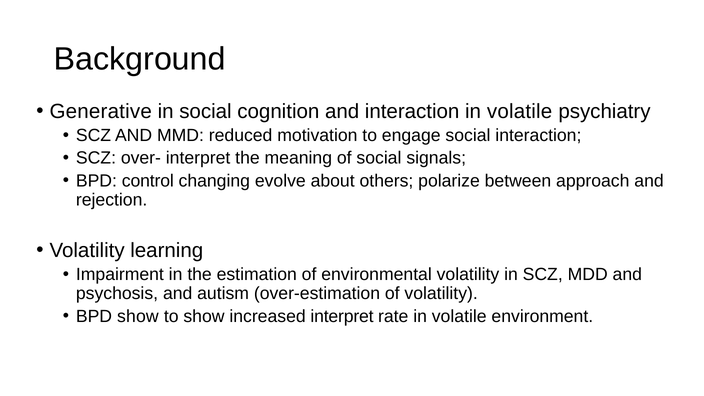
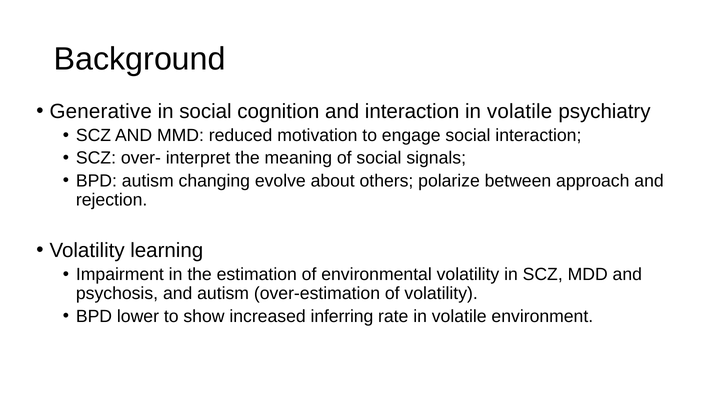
BPD control: control -> autism
BPD show: show -> lower
increased interpret: interpret -> inferring
